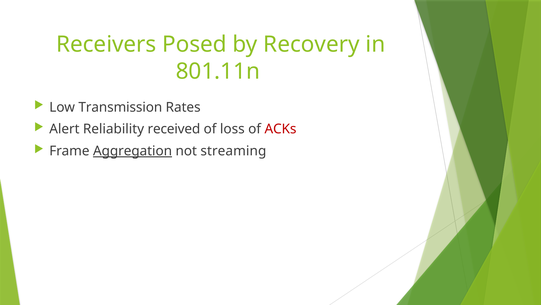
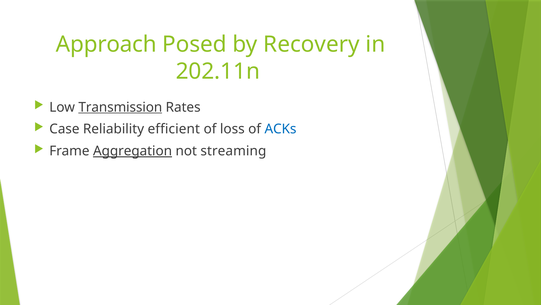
Receivers: Receivers -> Approach
801.11n: 801.11n -> 202.11n
Transmission underline: none -> present
Alert: Alert -> Case
received: received -> efficient
ACKs colour: red -> blue
